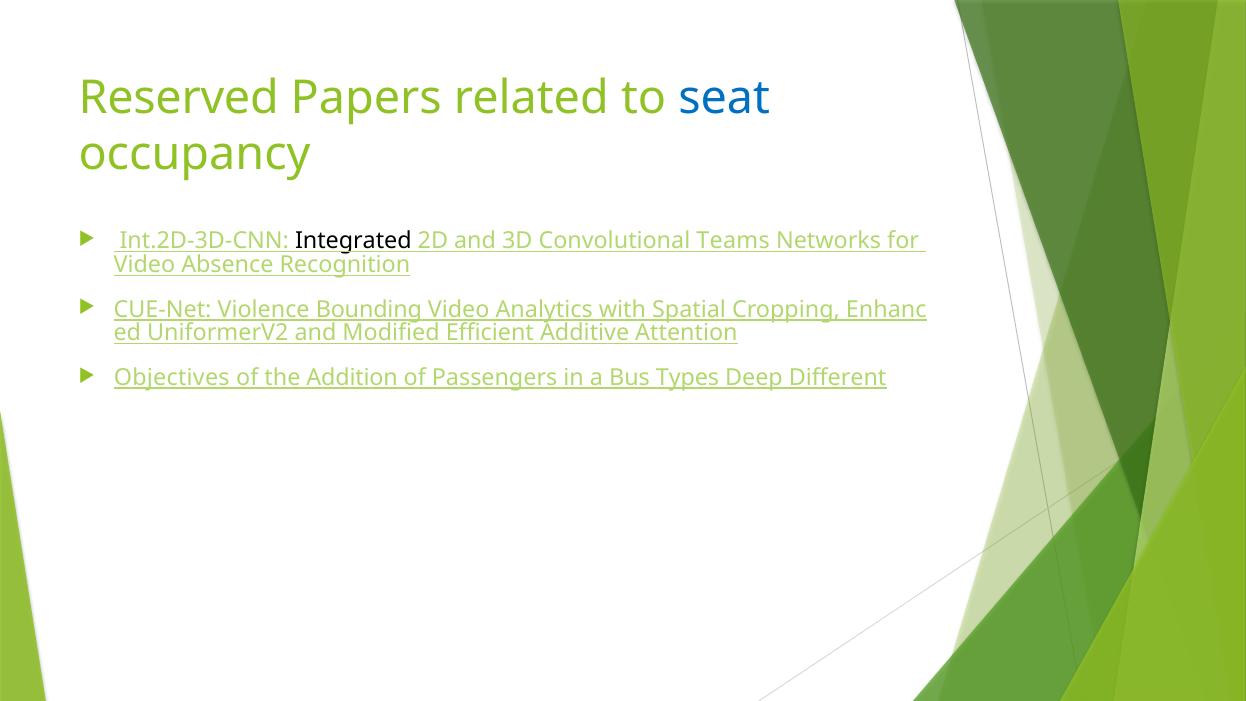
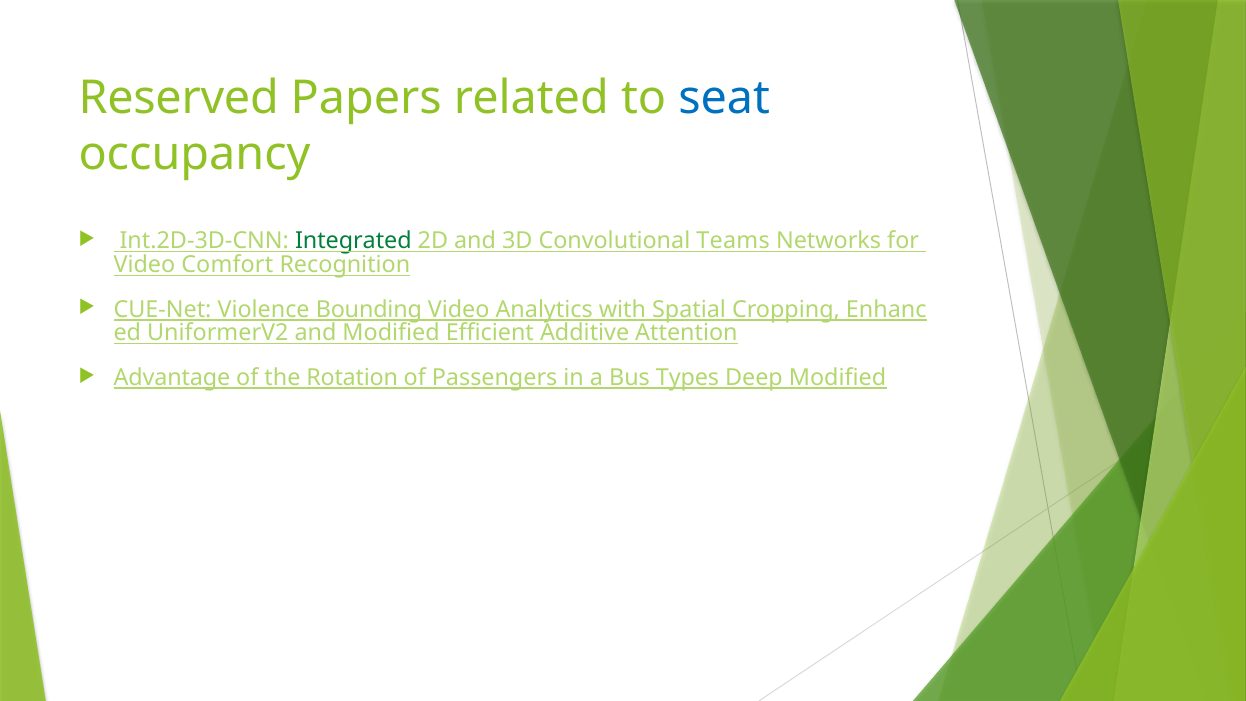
Integrated colour: black -> green
Absence: Absence -> Comfort
Objectives: Objectives -> Advantage
Addition: Addition -> Rotation
Deep Different: Different -> Modified
